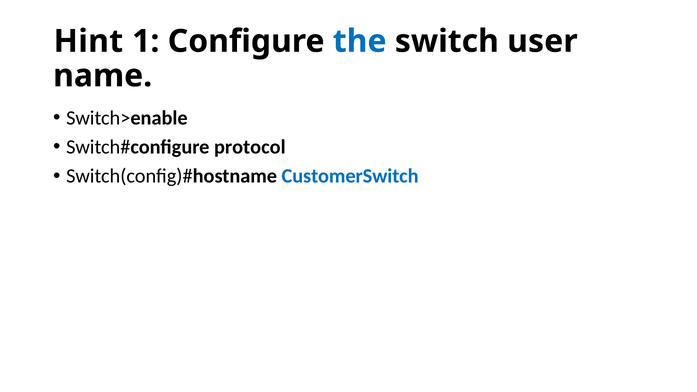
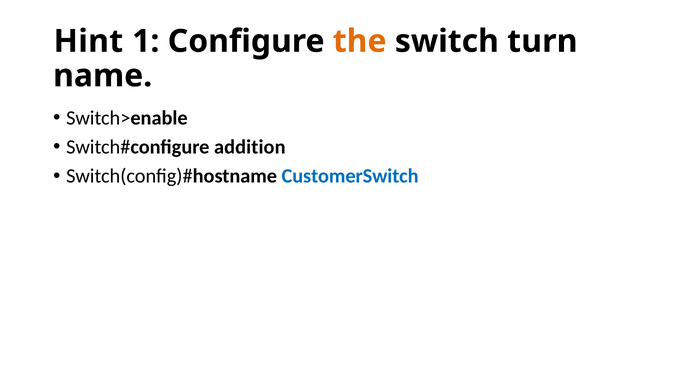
the colour: blue -> orange
user: user -> turn
protocol: protocol -> addition
